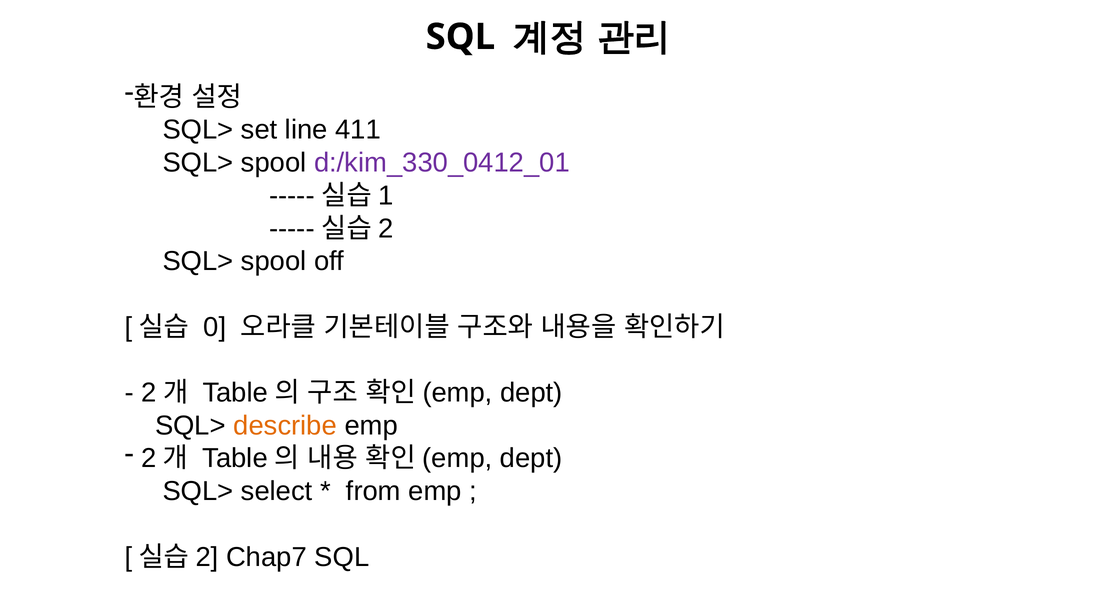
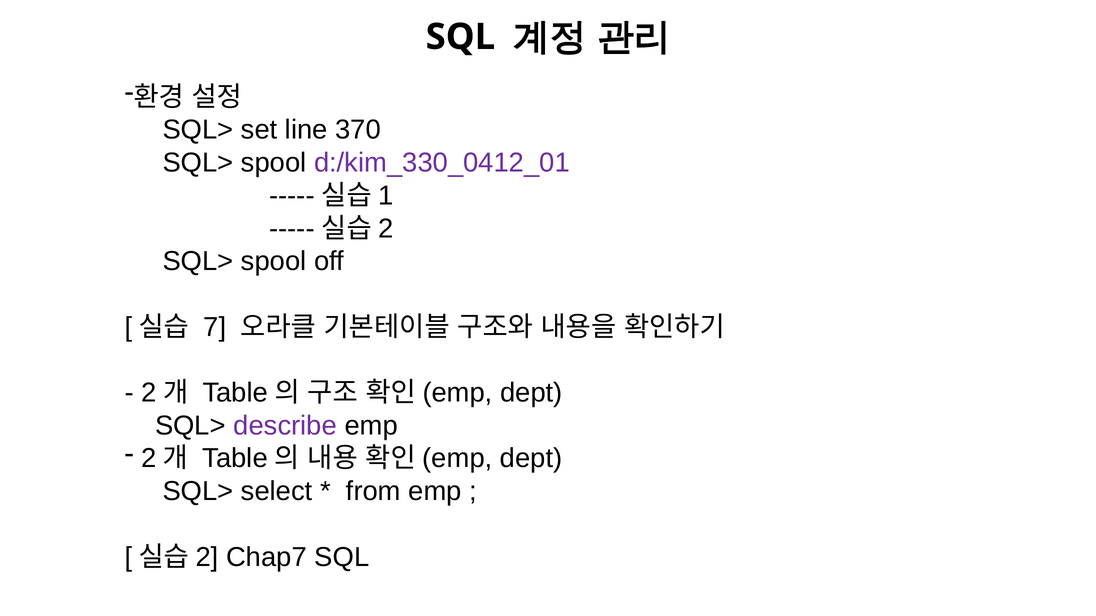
411: 411 -> 370
0: 0 -> 7
describe colour: orange -> purple
